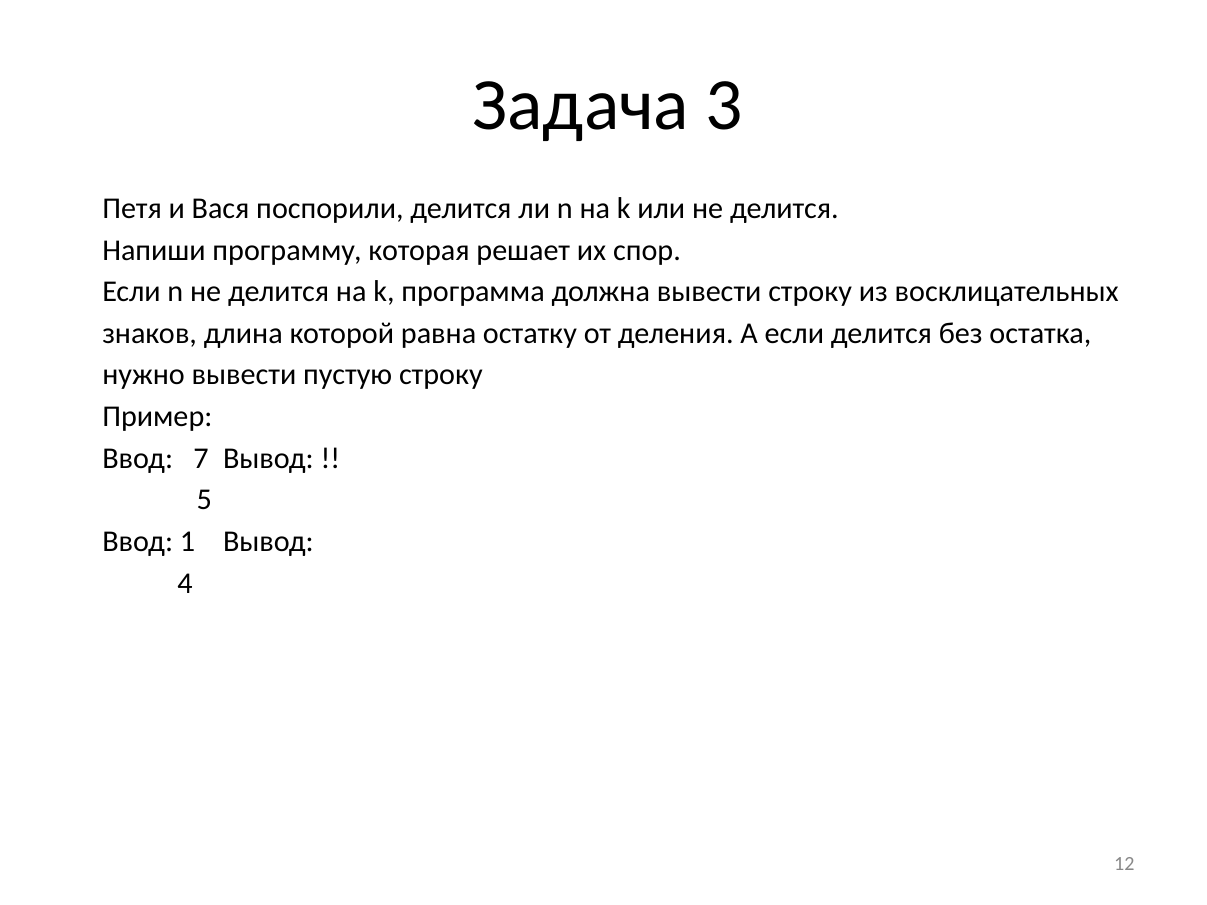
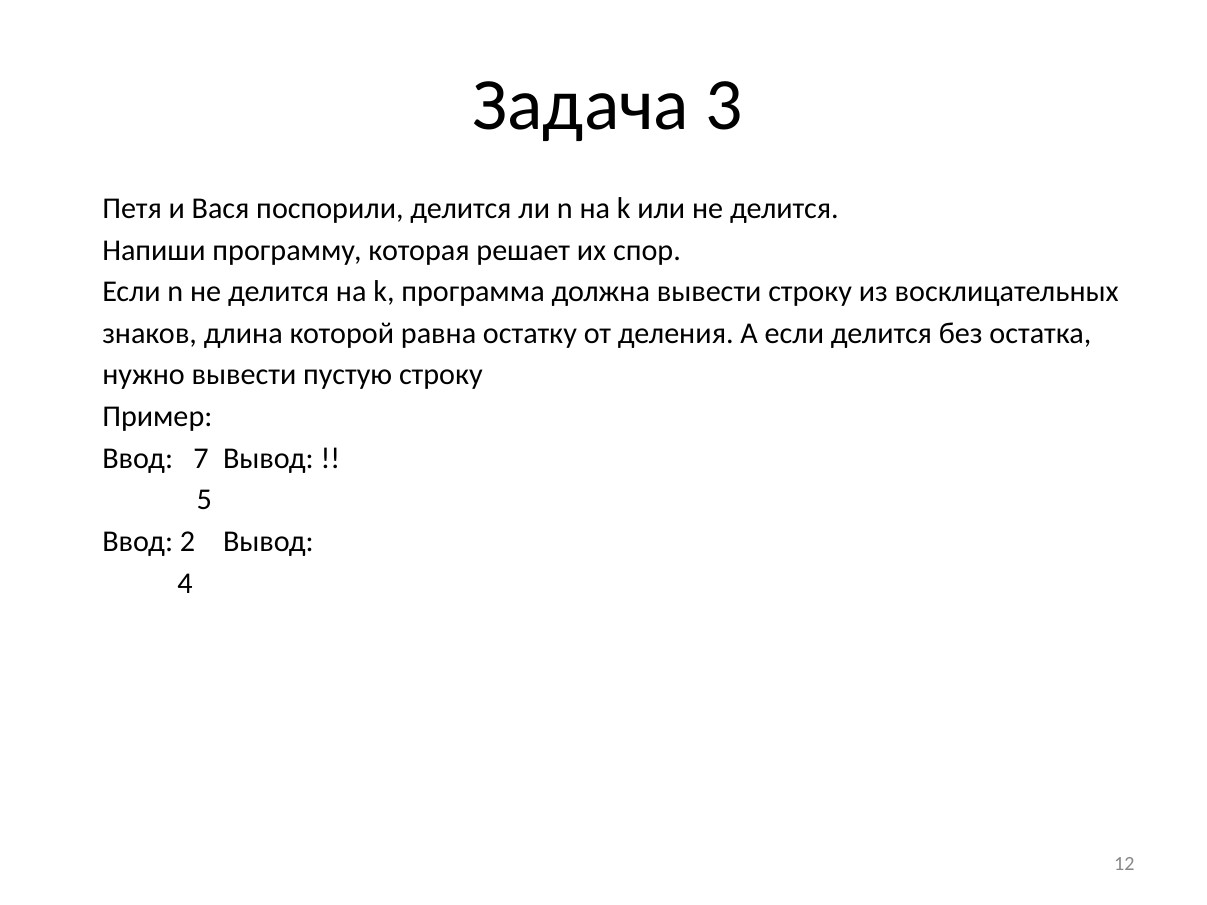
1: 1 -> 2
